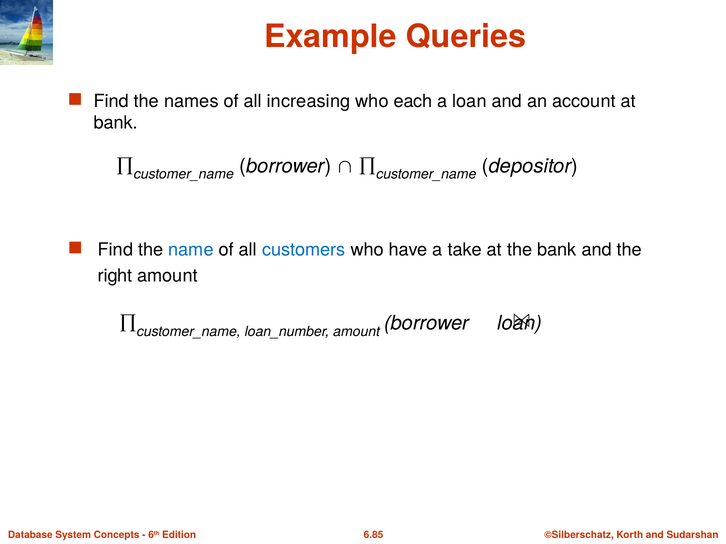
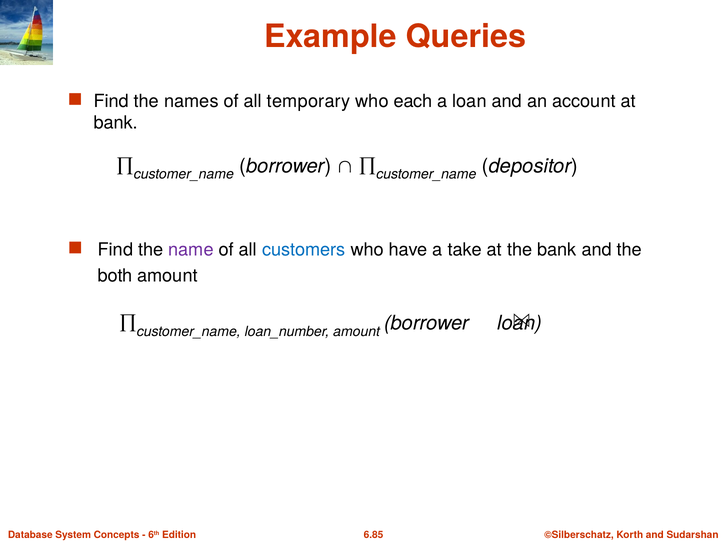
increasing: increasing -> temporary
name colour: blue -> purple
right: right -> both
